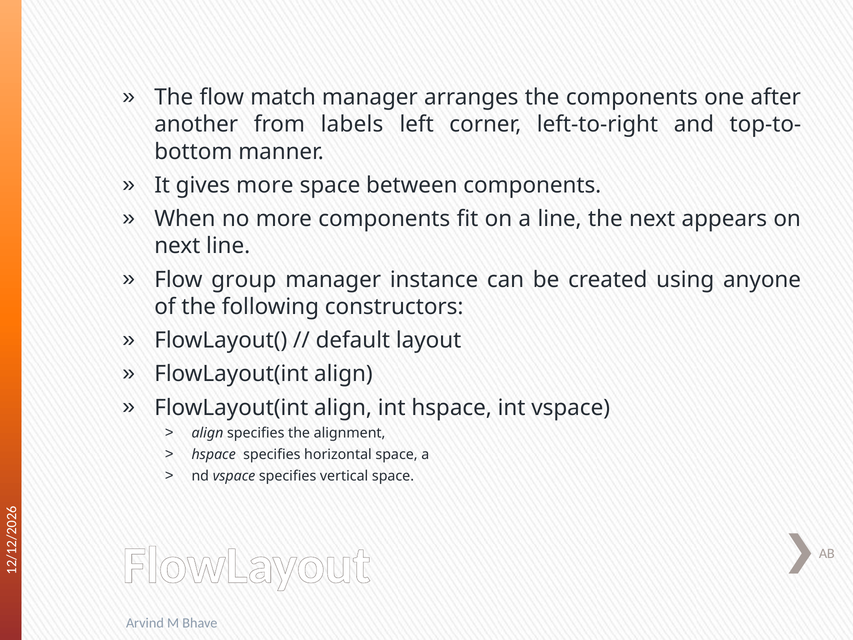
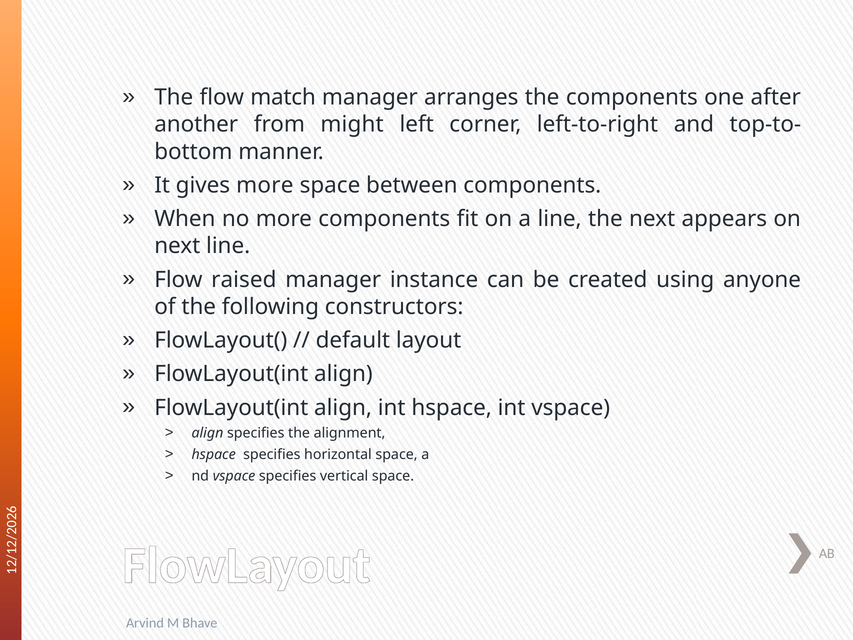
labels: labels -> might
group: group -> raised
